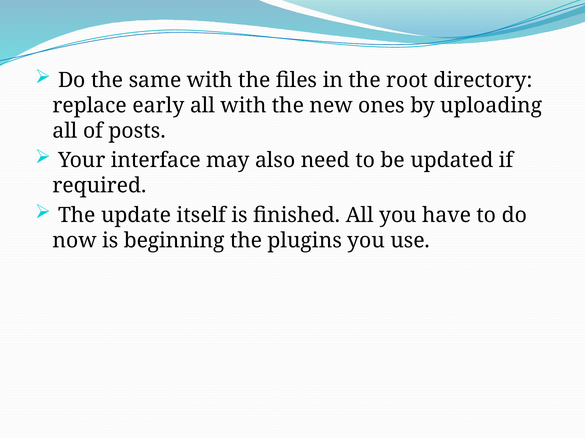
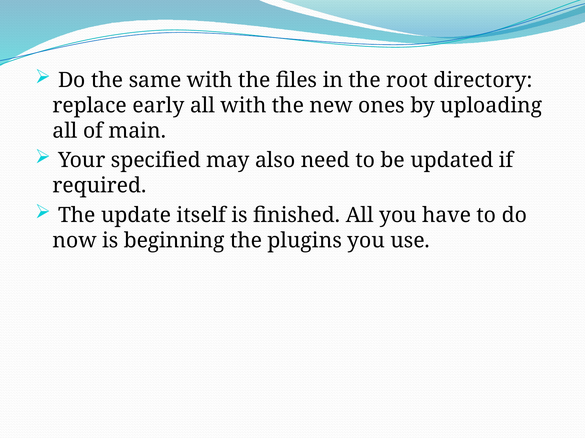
posts: posts -> main
interface: interface -> specified
